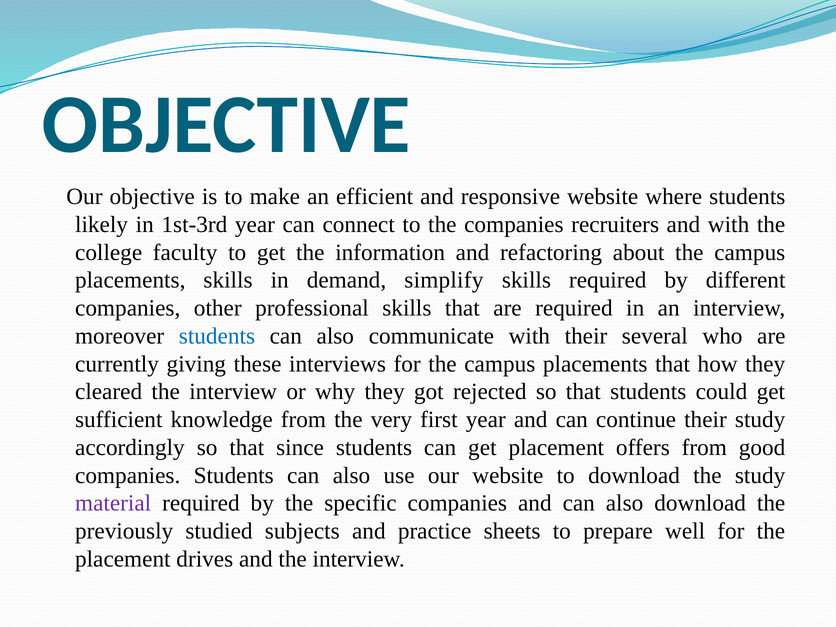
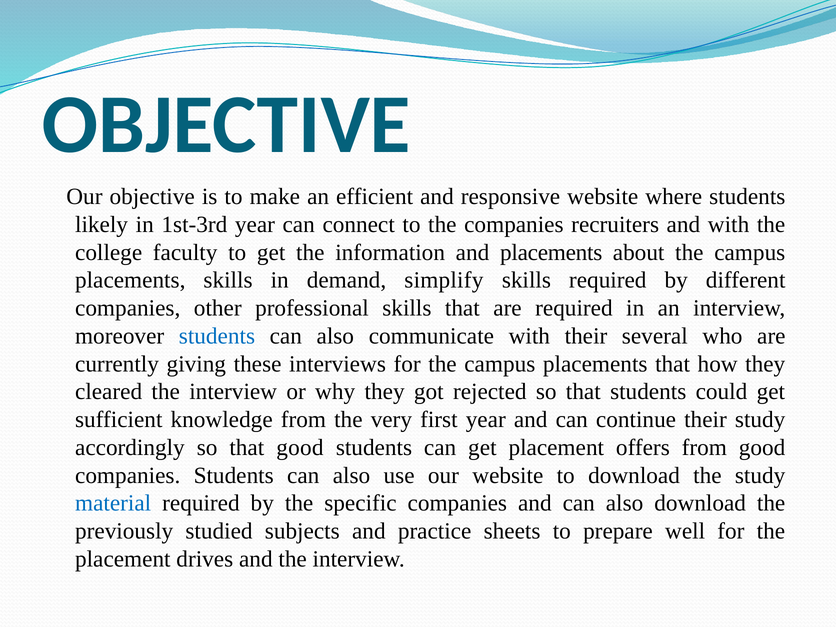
and refactoring: refactoring -> placements
that since: since -> good
material colour: purple -> blue
